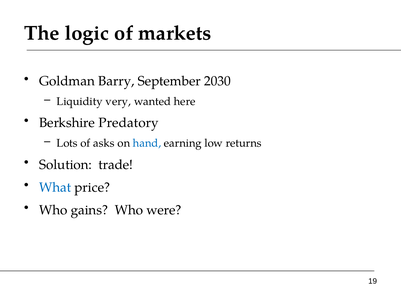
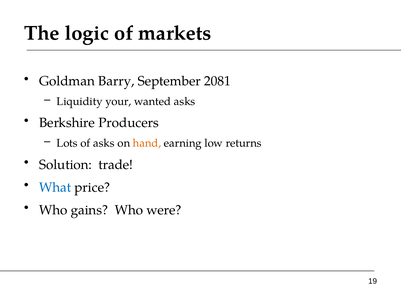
2030: 2030 -> 2081
very: very -> your
wanted here: here -> asks
Predatory: Predatory -> Producers
hand colour: blue -> orange
